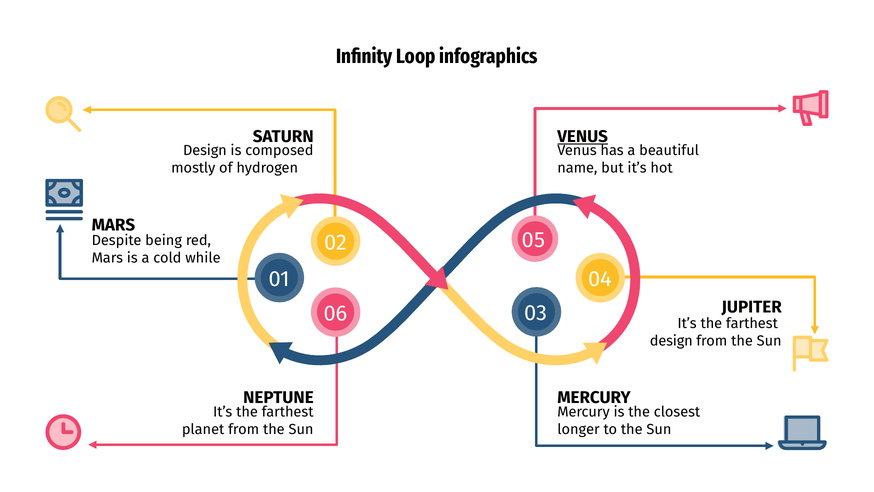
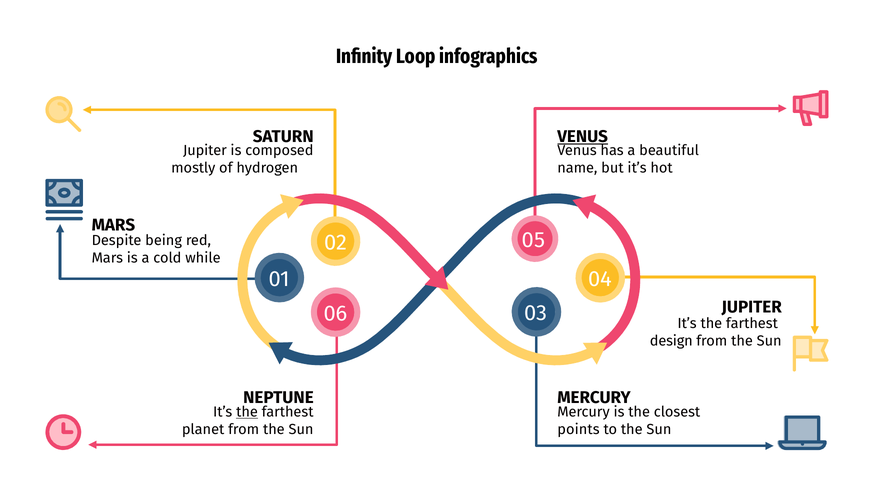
Design at (205, 150): Design -> Jupiter
the at (247, 412) underline: none -> present
longer: longer -> points
